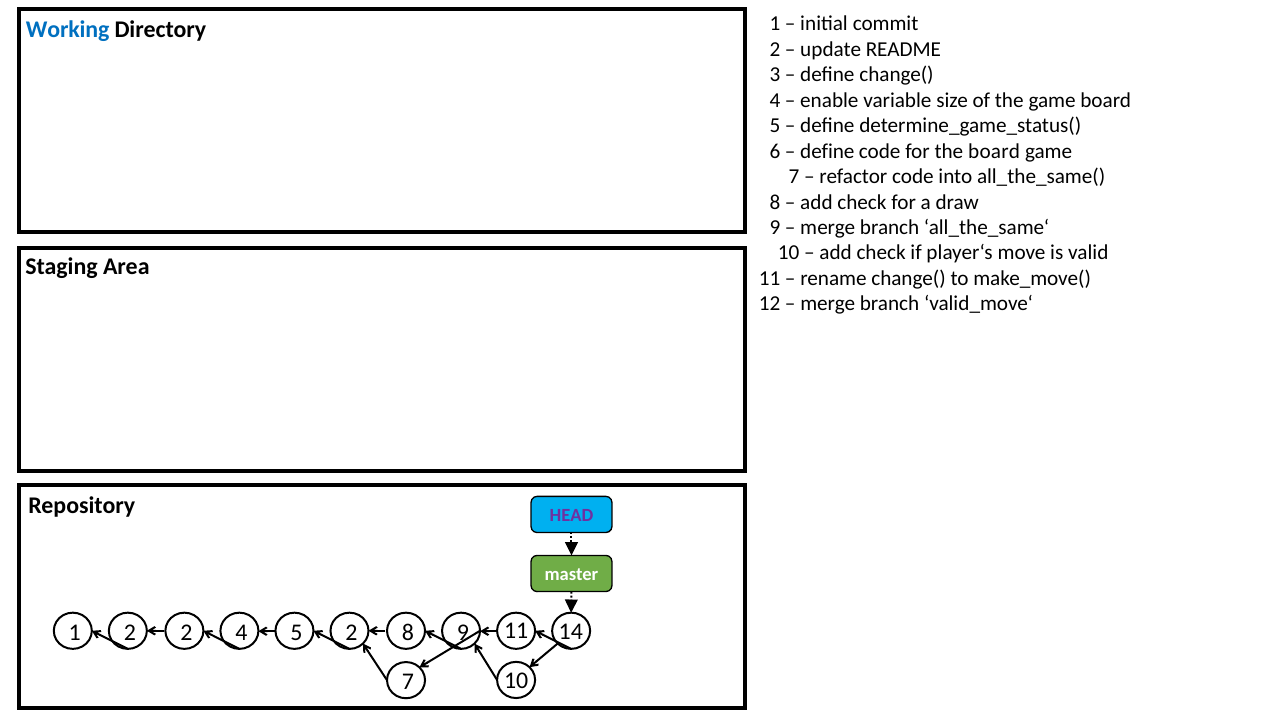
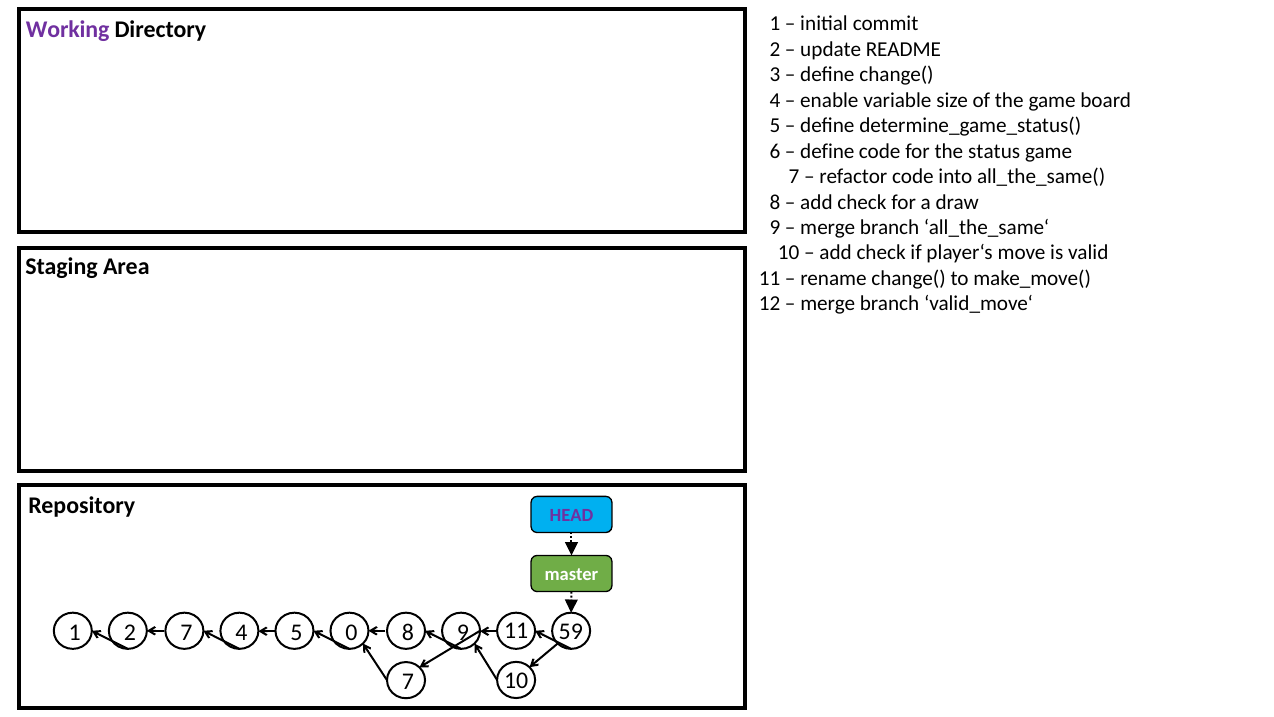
Working colour: blue -> purple
the board: board -> status
2 2: 2 -> 7
5 2: 2 -> 0
11 14: 14 -> 59
